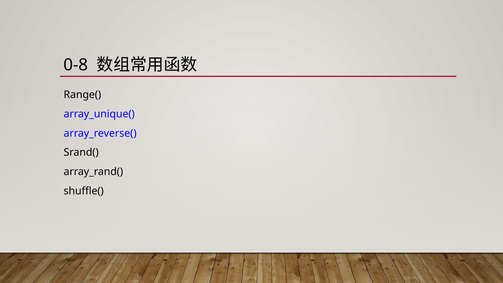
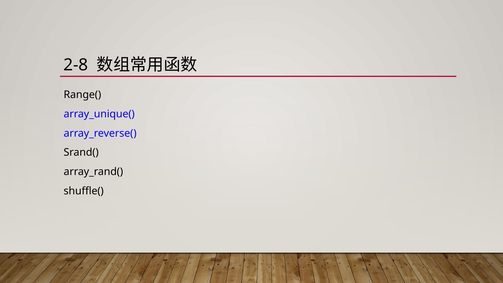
0-8: 0-8 -> 2-8
